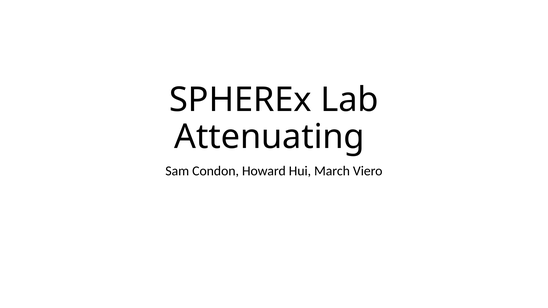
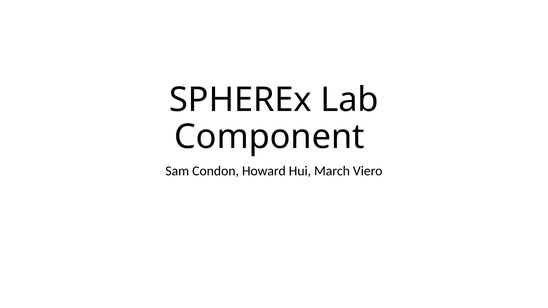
Attenuating: Attenuating -> Component
